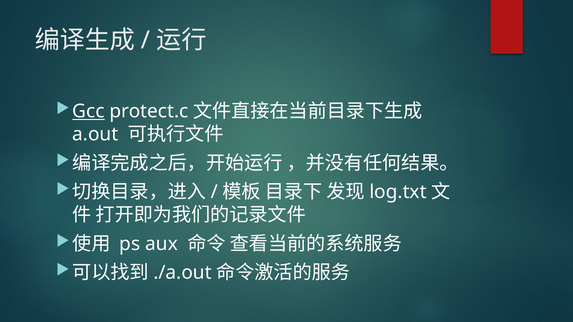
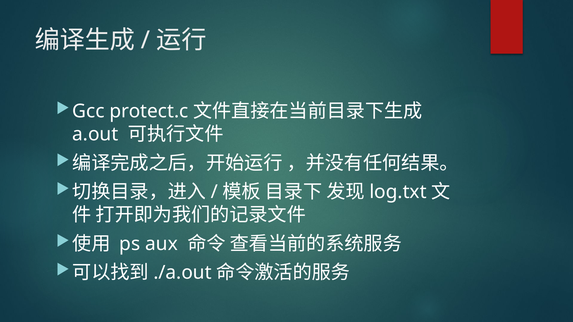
Gcc underline: present -> none
